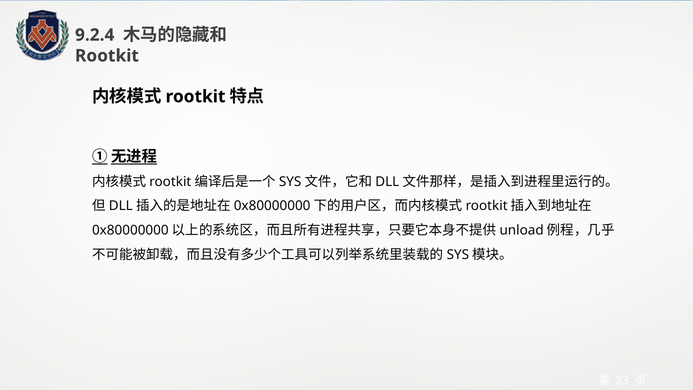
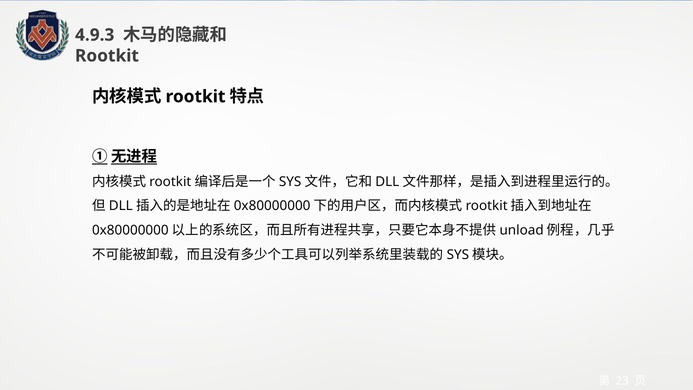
9.2.4: 9.2.4 -> 4.9.3
